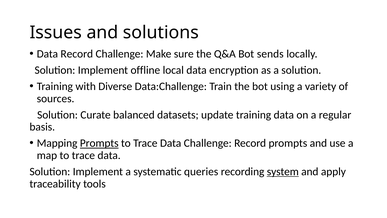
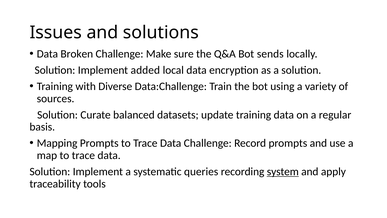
Data Record: Record -> Broken
offline: offline -> added
Prompts at (99, 143) underline: present -> none
